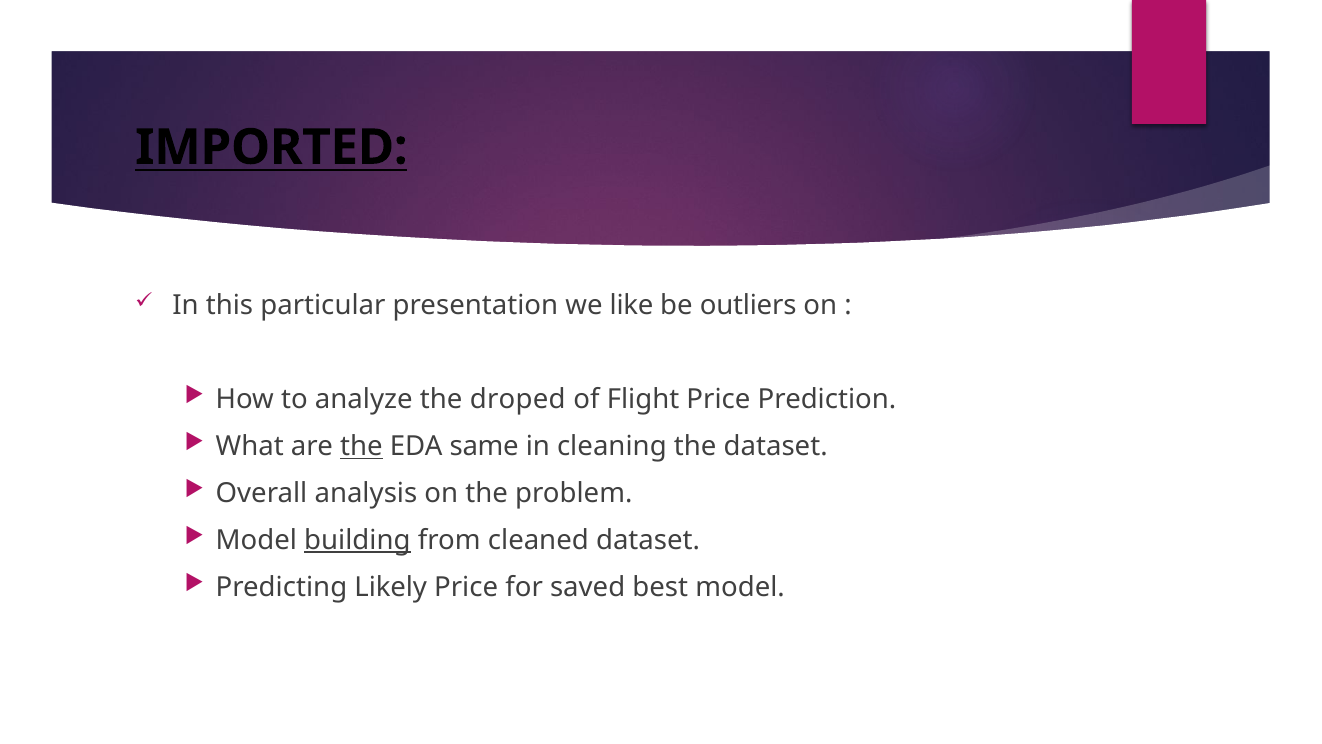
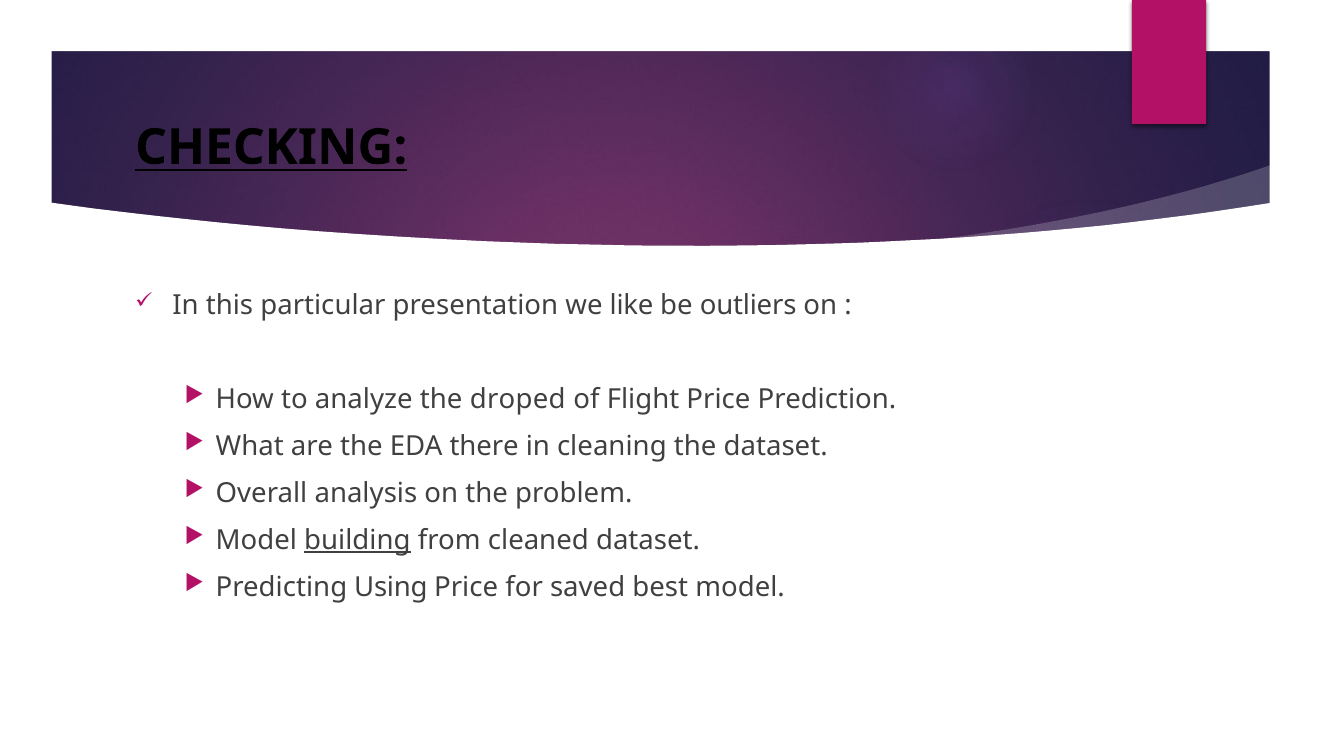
IMPORTED: IMPORTED -> CHECKING
the at (361, 446) underline: present -> none
same: same -> there
Likely: Likely -> Using
